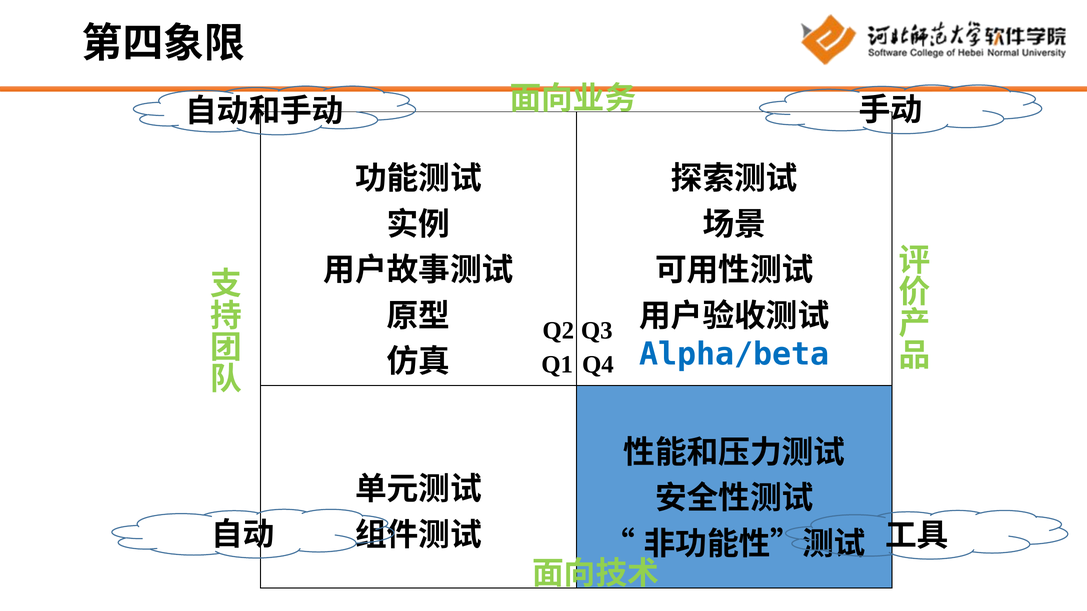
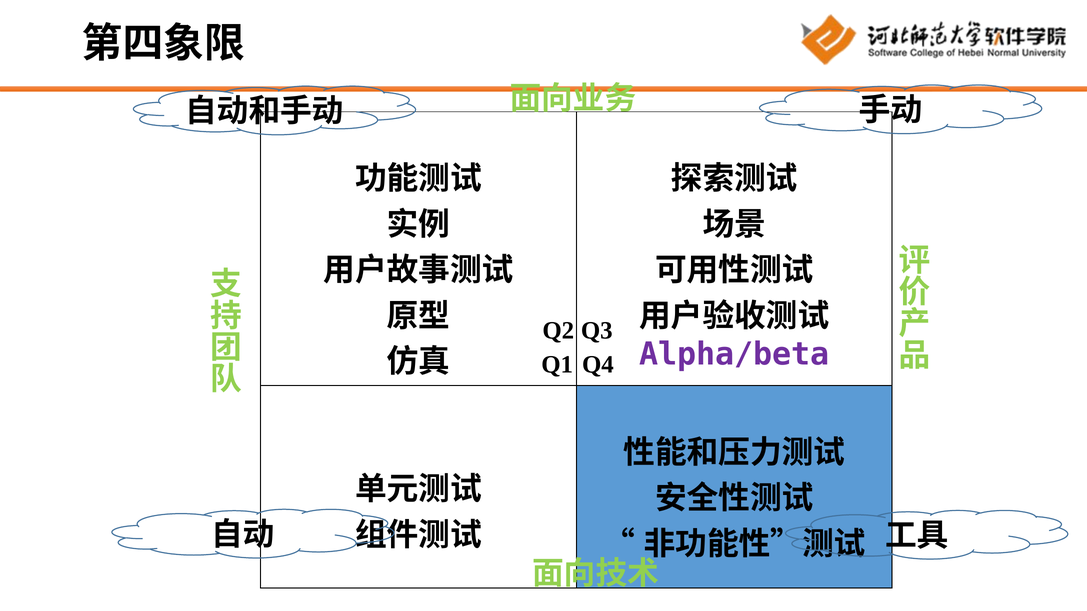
Alpha/beta colour: blue -> purple
